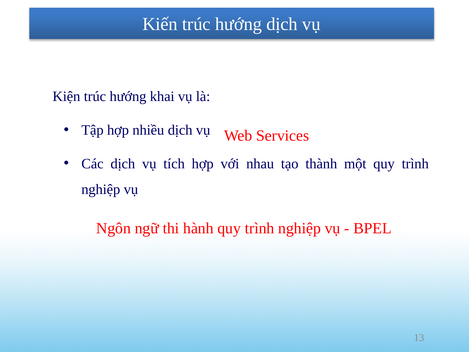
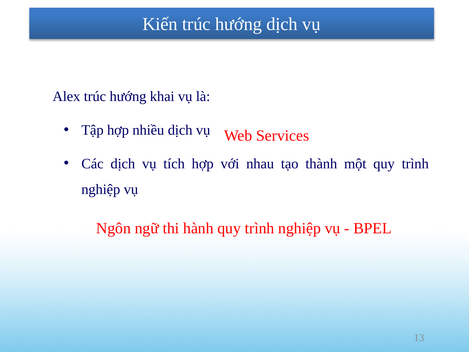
Kiện: Kiện -> Alex
